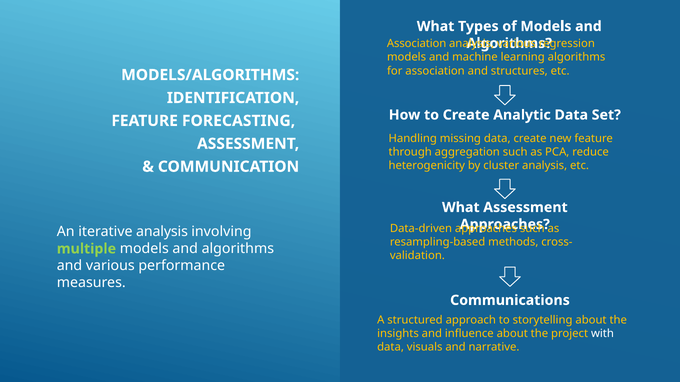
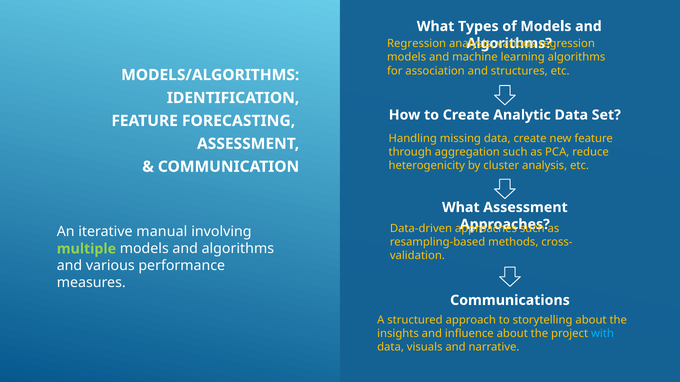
Association at (417, 44): Association -> Regression
iterative analysis: analysis -> manual
with colour: white -> light blue
